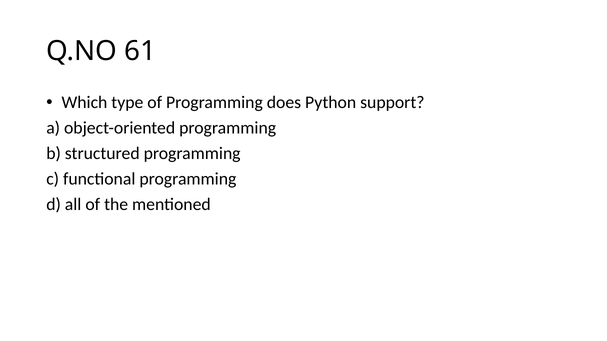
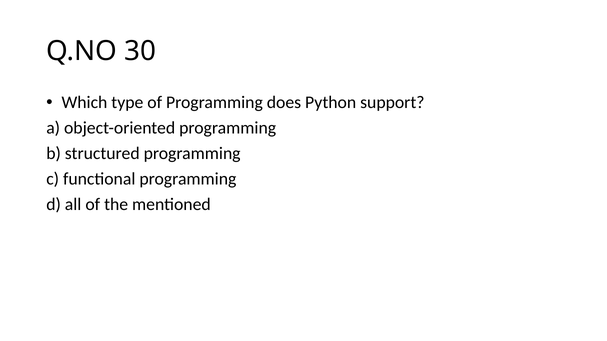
61: 61 -> 30
